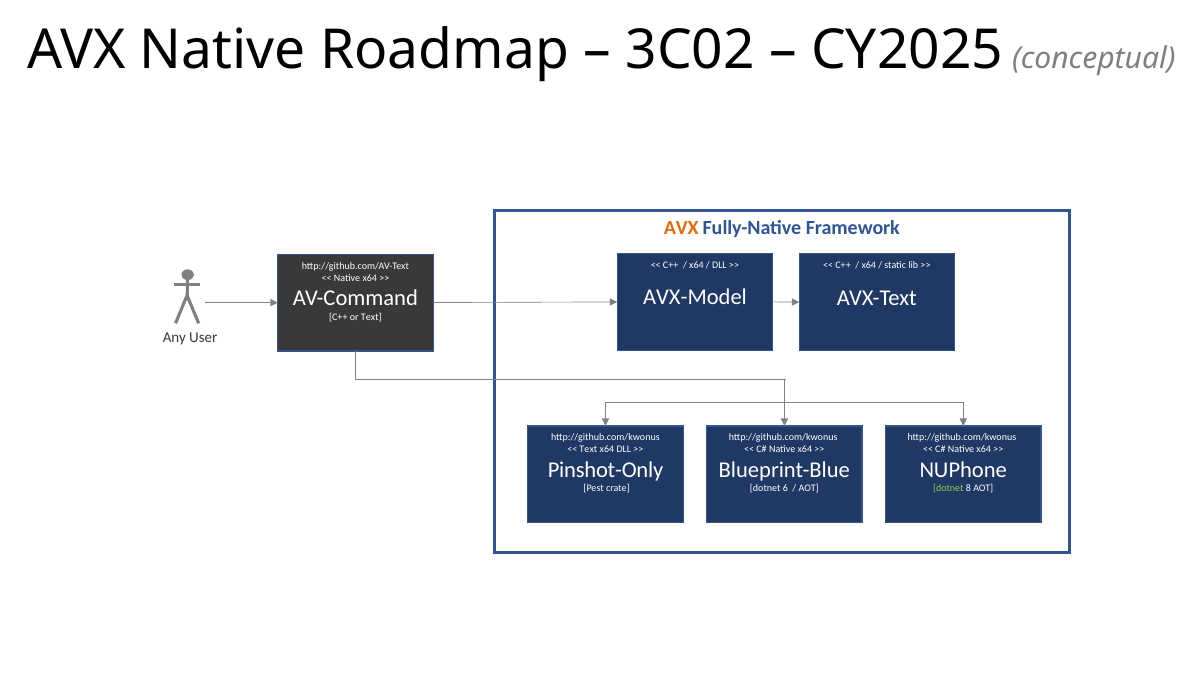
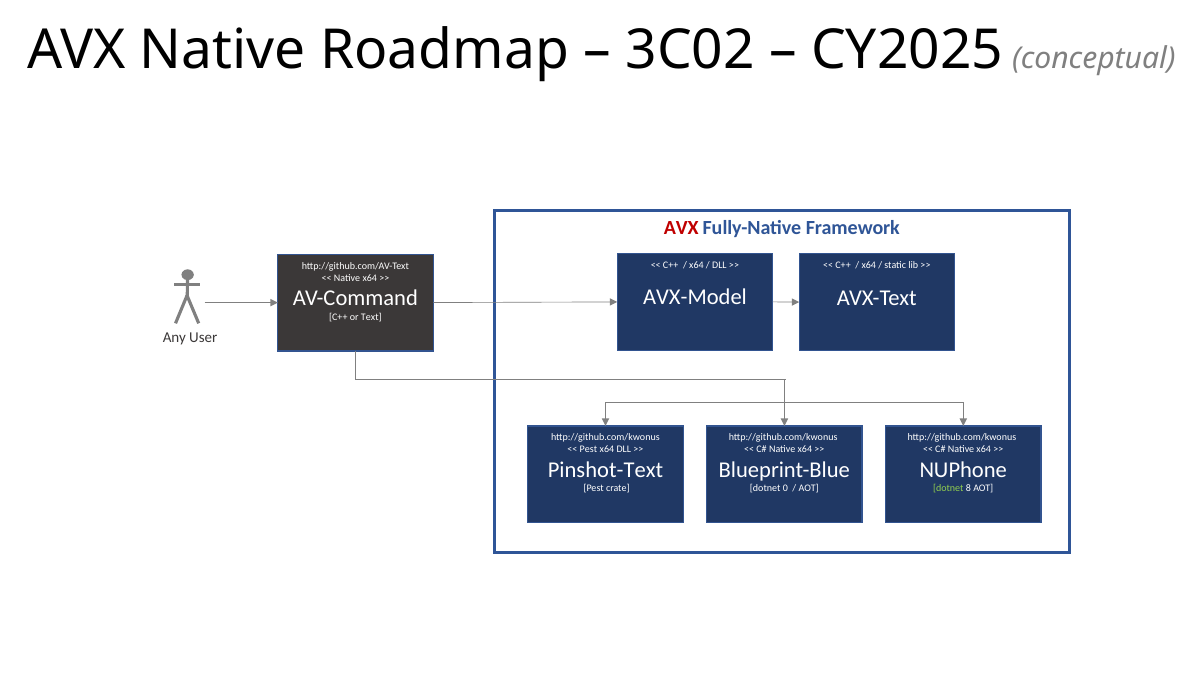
AVX at (681, 228) colour: orange -> red
Text at (588, 449): Text -> Pest
Pinshot-Only: Pinshot-Only -> Pinshot-Text
6: 6 -> 0
